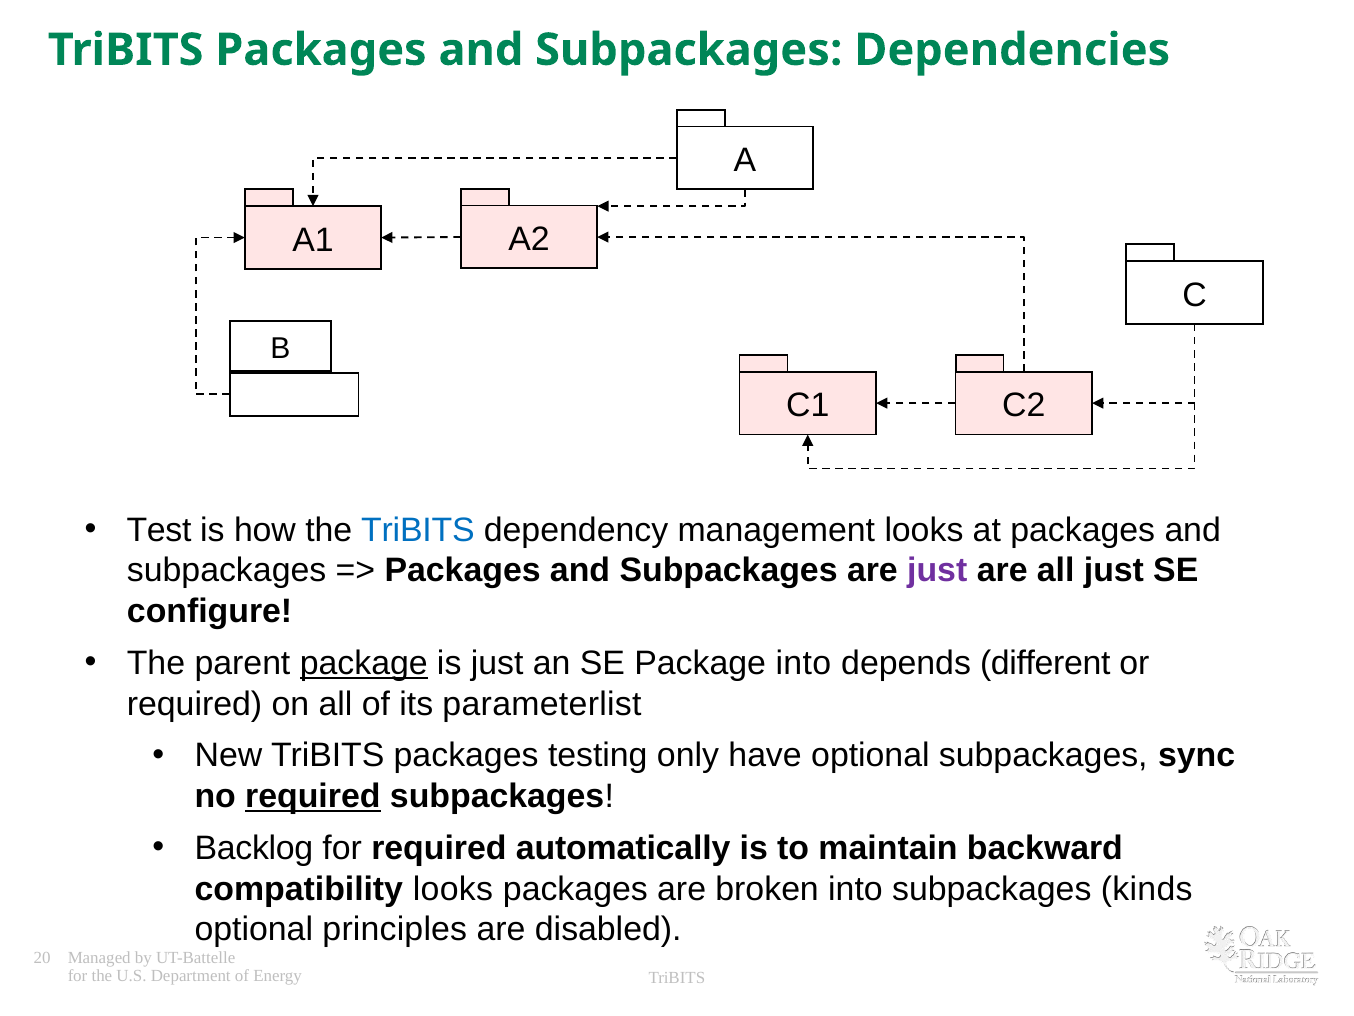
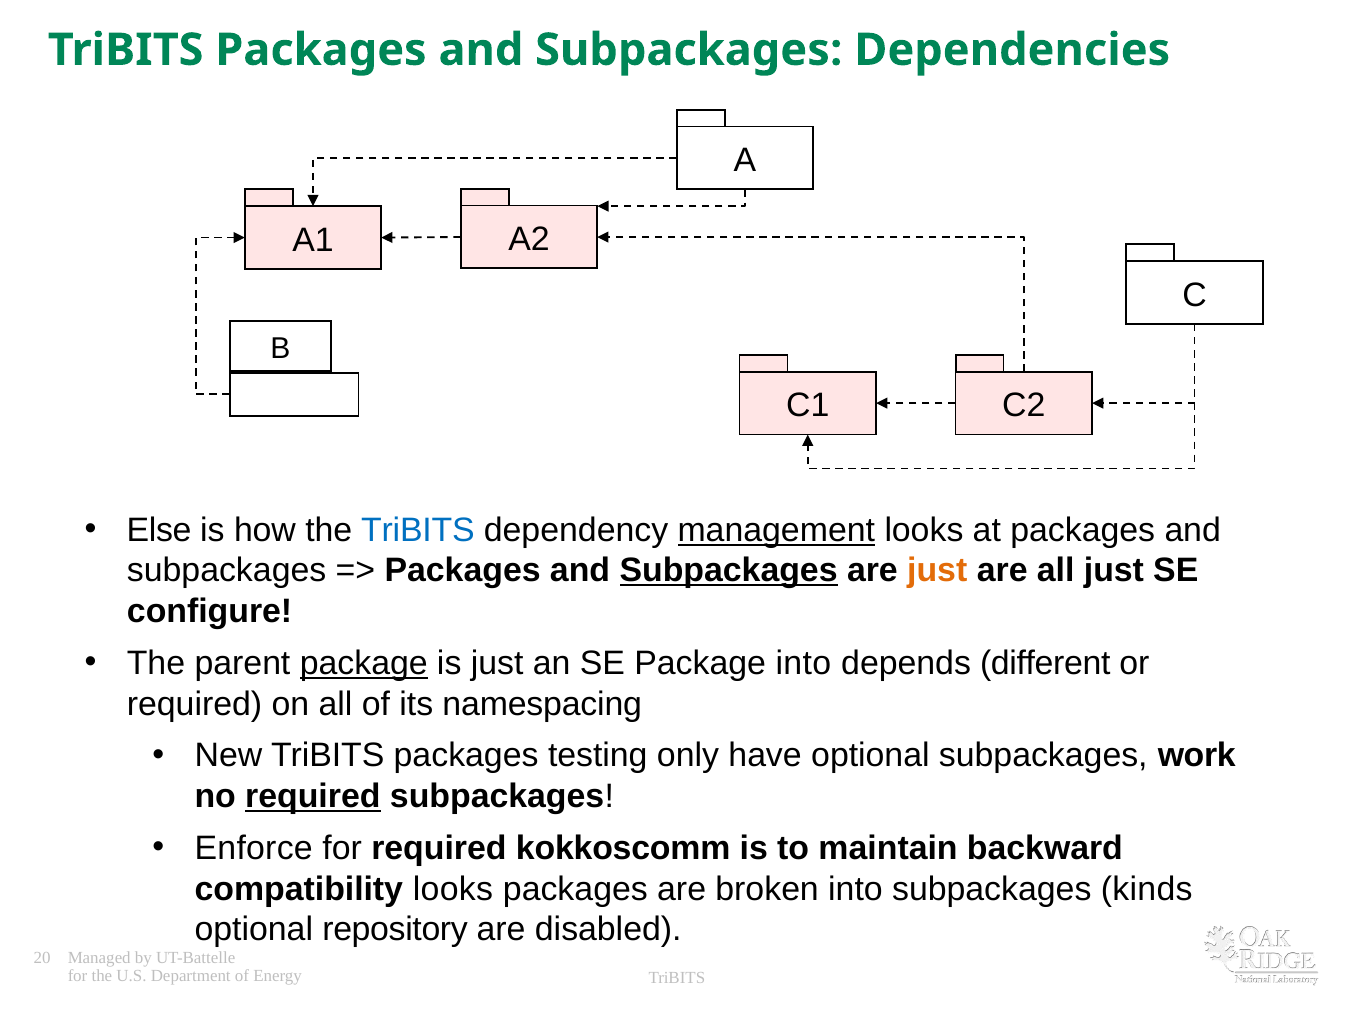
Test: Test -> Else
management underline: none -> present
Subpackages at (729, 570) underline: none -> present
just at (937, 570) colour: purple -> orange
parameterlist: parameterlist -> namespacing
sync: sync -> work
Backlog: Backlog -> Enforce
automatically: automatically -> kokkoscomm
principles: principles -> repository
